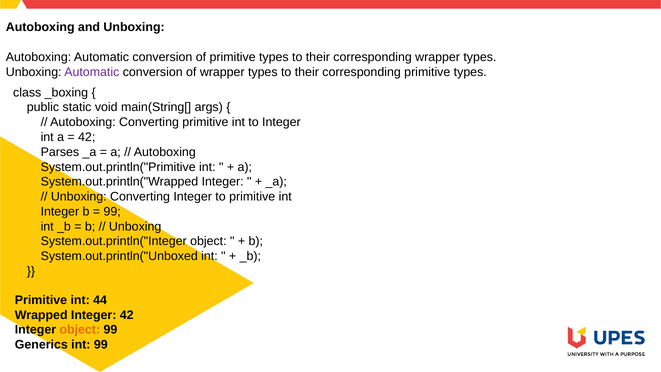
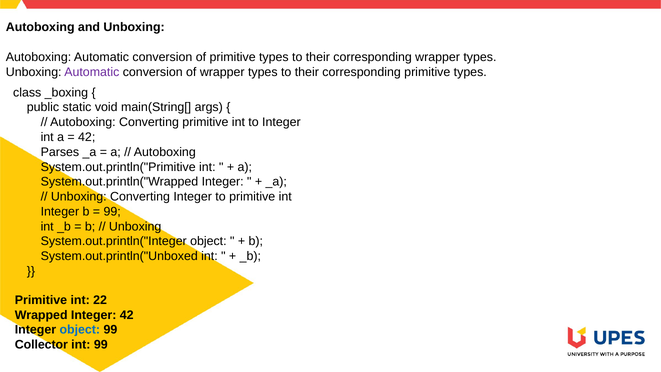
44: 44 -> 22
object at (80, 330) colour: orange -> blue
Generics: Generics -> Collector
